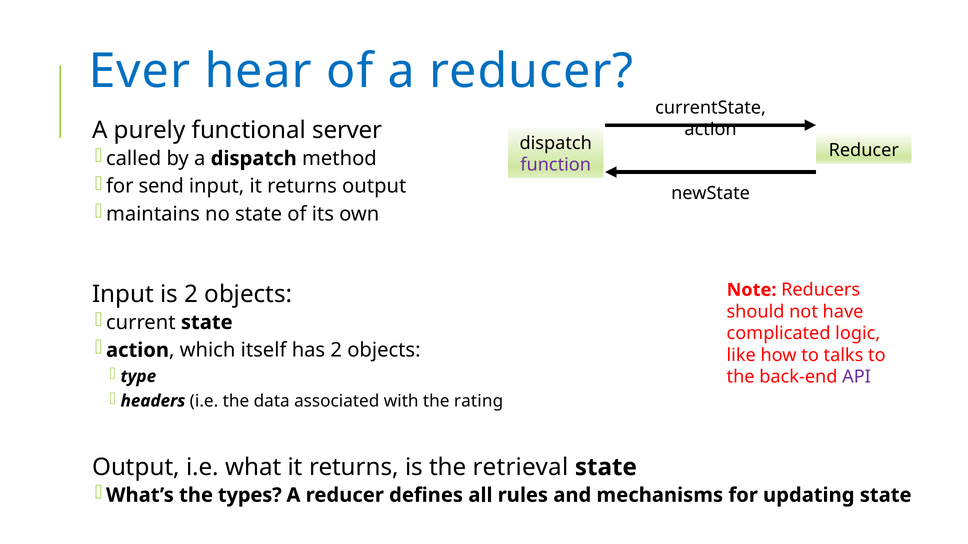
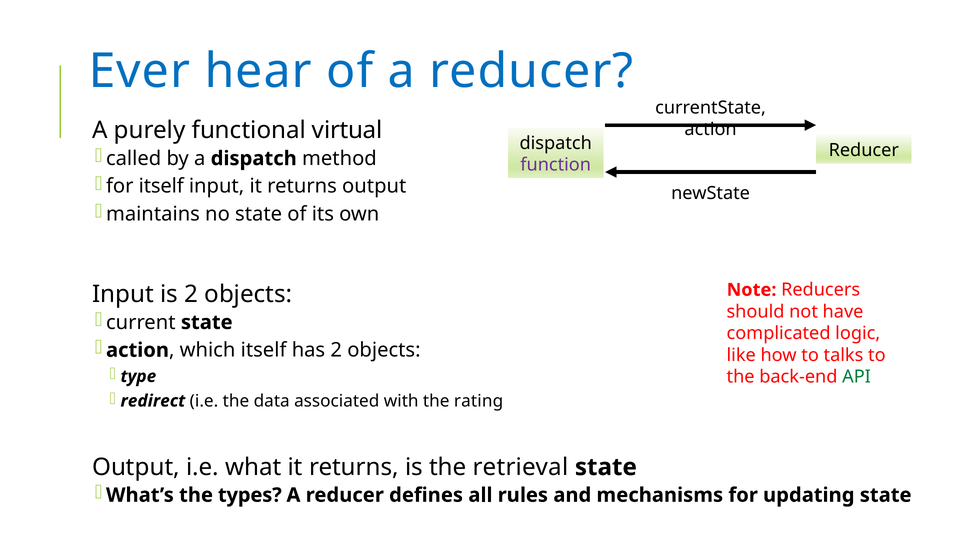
server: server -> virtual
for send: send -> itself
API colour: purple -> green
headers: headers -> redirect
